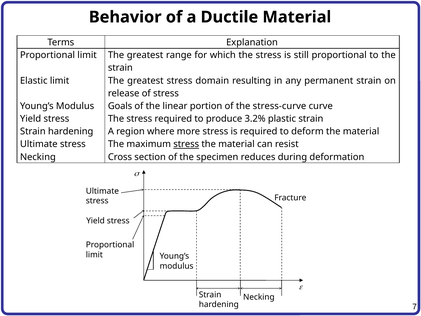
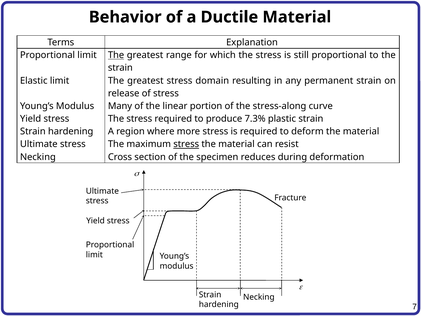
The at (116, 55) underline: none -> present
Goals: Goals -> Many
stress-curve: stress-curve -> stress-along
3.2%: 3.2% -> 7.3%
